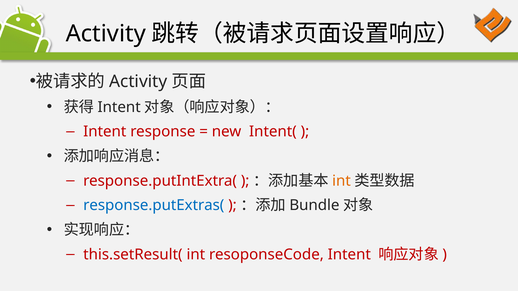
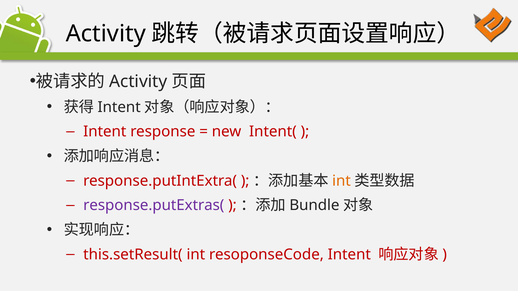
response.putExtras( colour: blue -> purple
